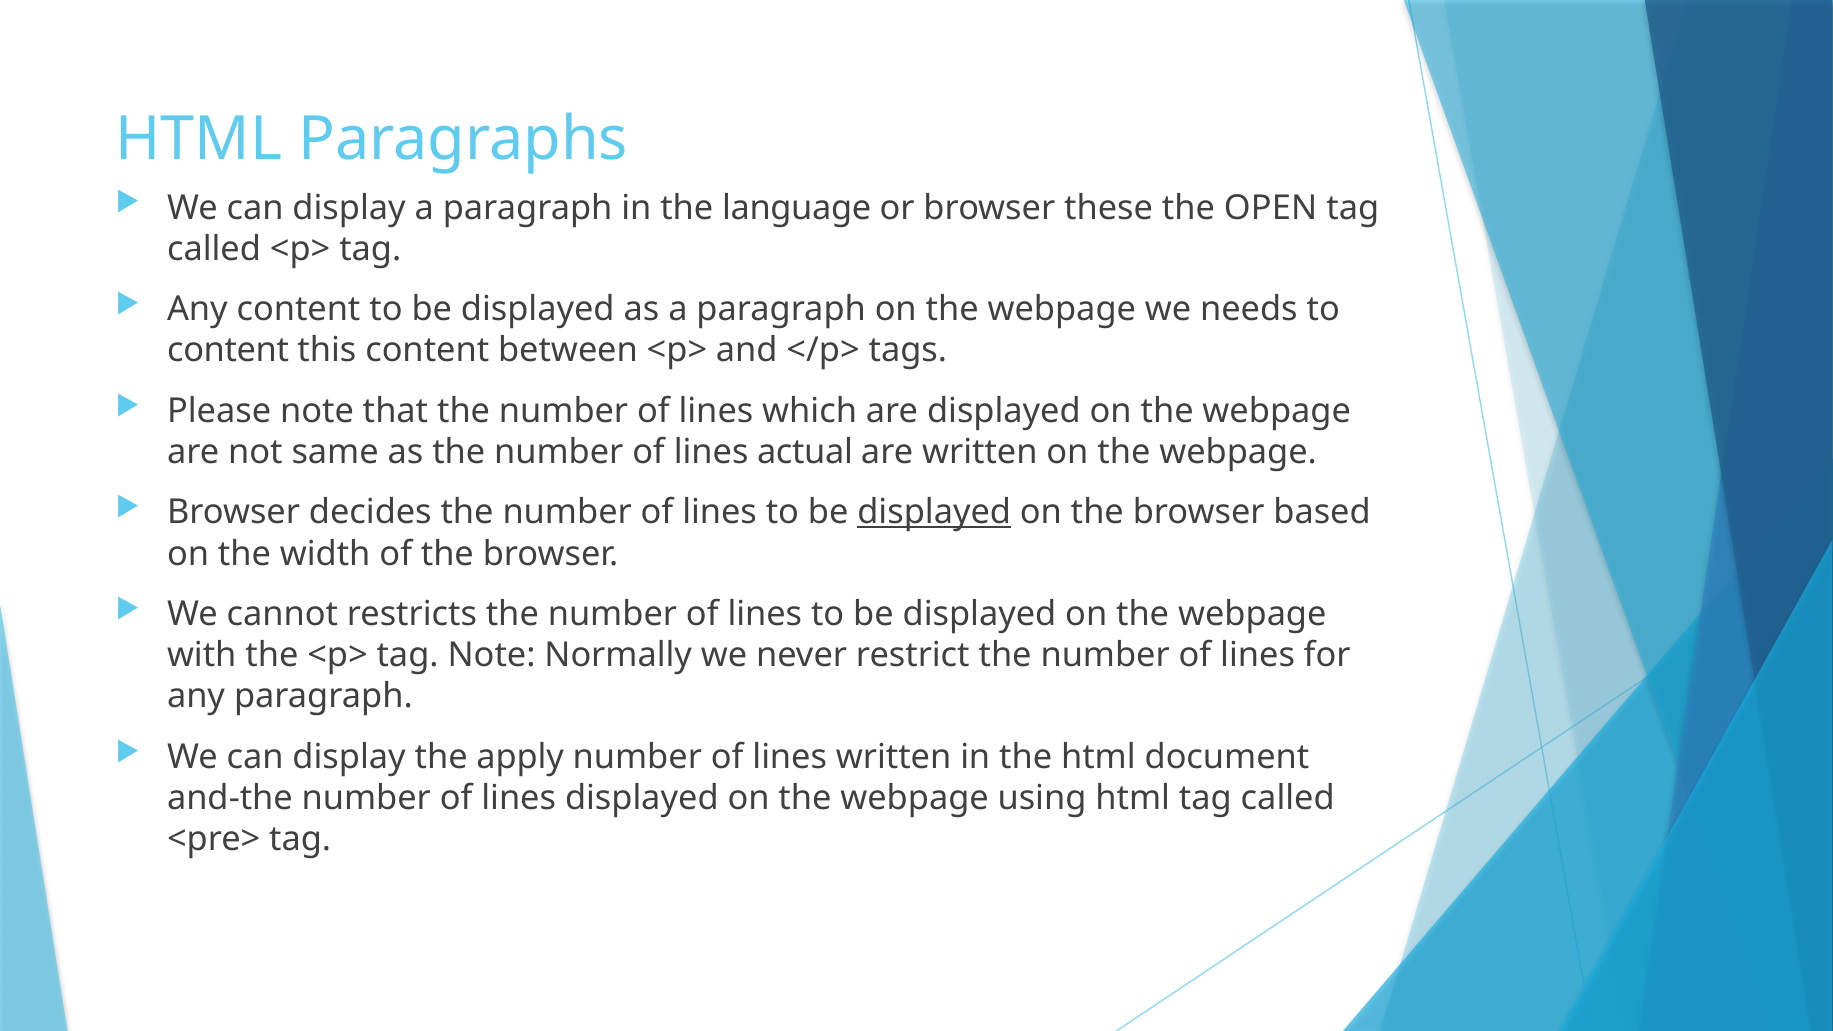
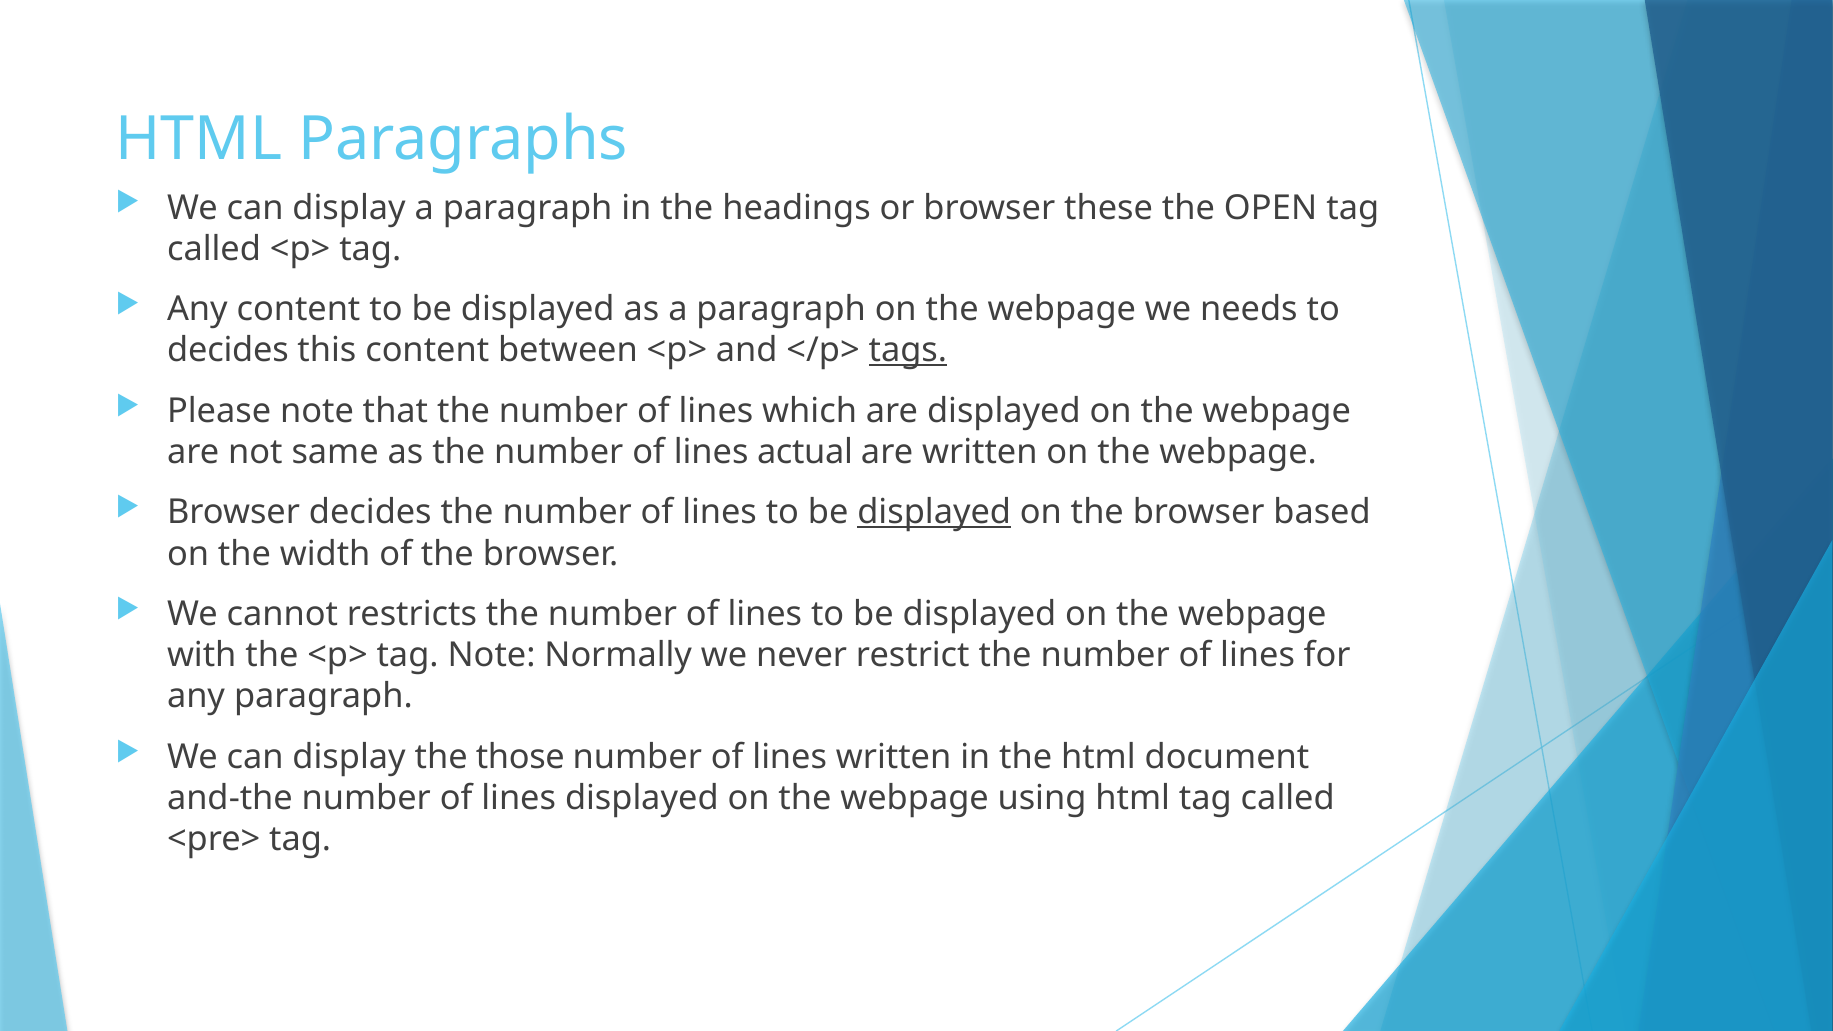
language: language -> headings
content at (228, 351): content -> decides
tags underline: none -> present
apply: apply -> those
